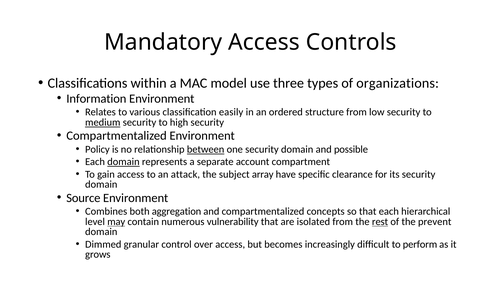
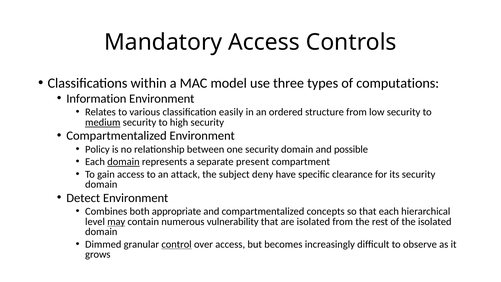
organizations: organizations -> computations
between underline: present -> none
account: account -> present
array: array -> deny
Source: Source -> Detect
aggregation: aggregation -> appropriate
rest underline: present -> none
the prevent: prevent -> isolated
control underline: none -> present
perform: perform -> observe
